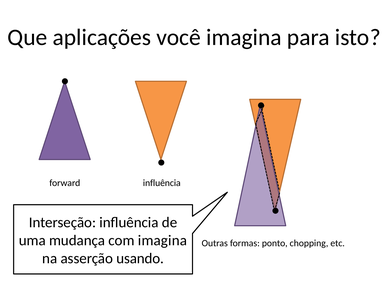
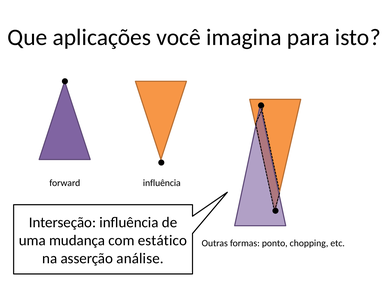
com imagina: imagina -> estático
usando: usando -> análise
